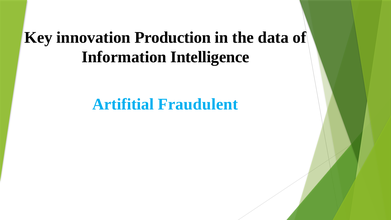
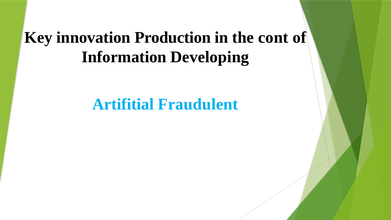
data: data -> cont
Intelligence: Intelligence -> Developing
